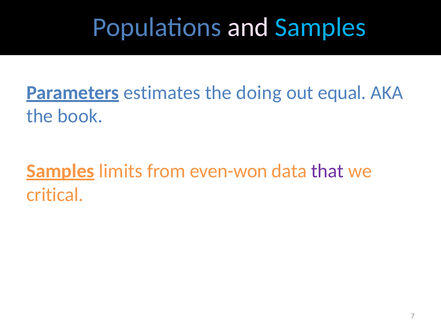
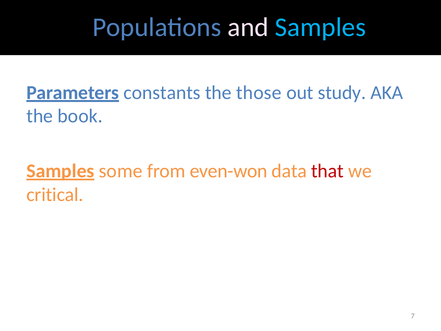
estimates: estimates -> constants
doing: doing -> those
equal: equal -> study
limits: limits -> some
that colour: purple -> red
